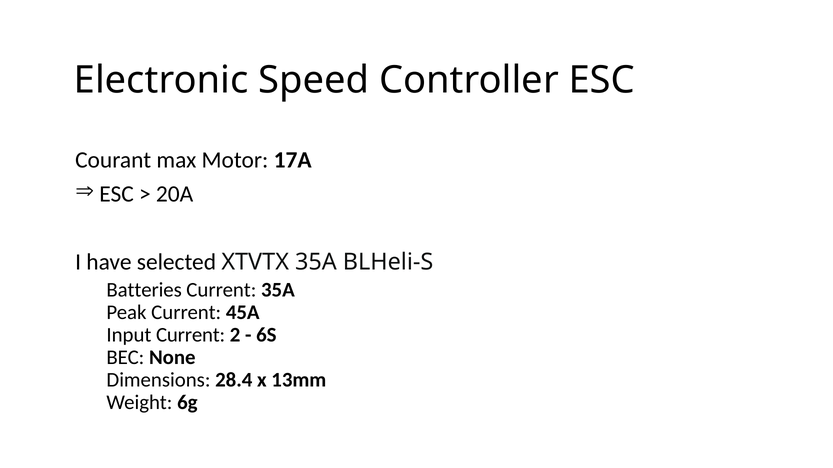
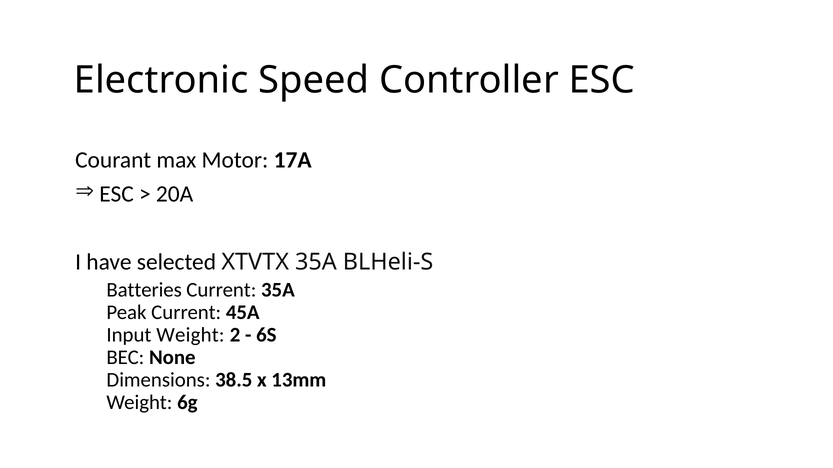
Input Current: Current -> Weight
28.4: 28.4 -> 38.5
